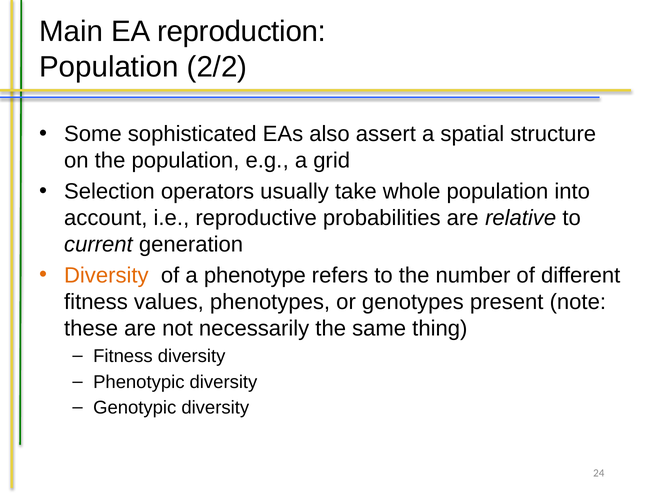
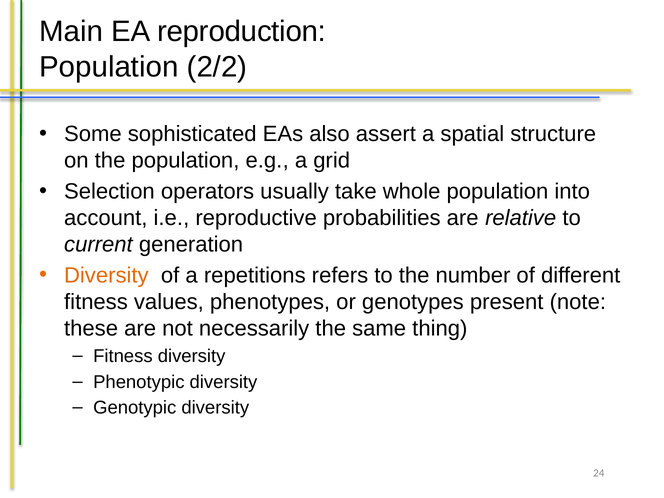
phenotype: phenotype -> repetitions
